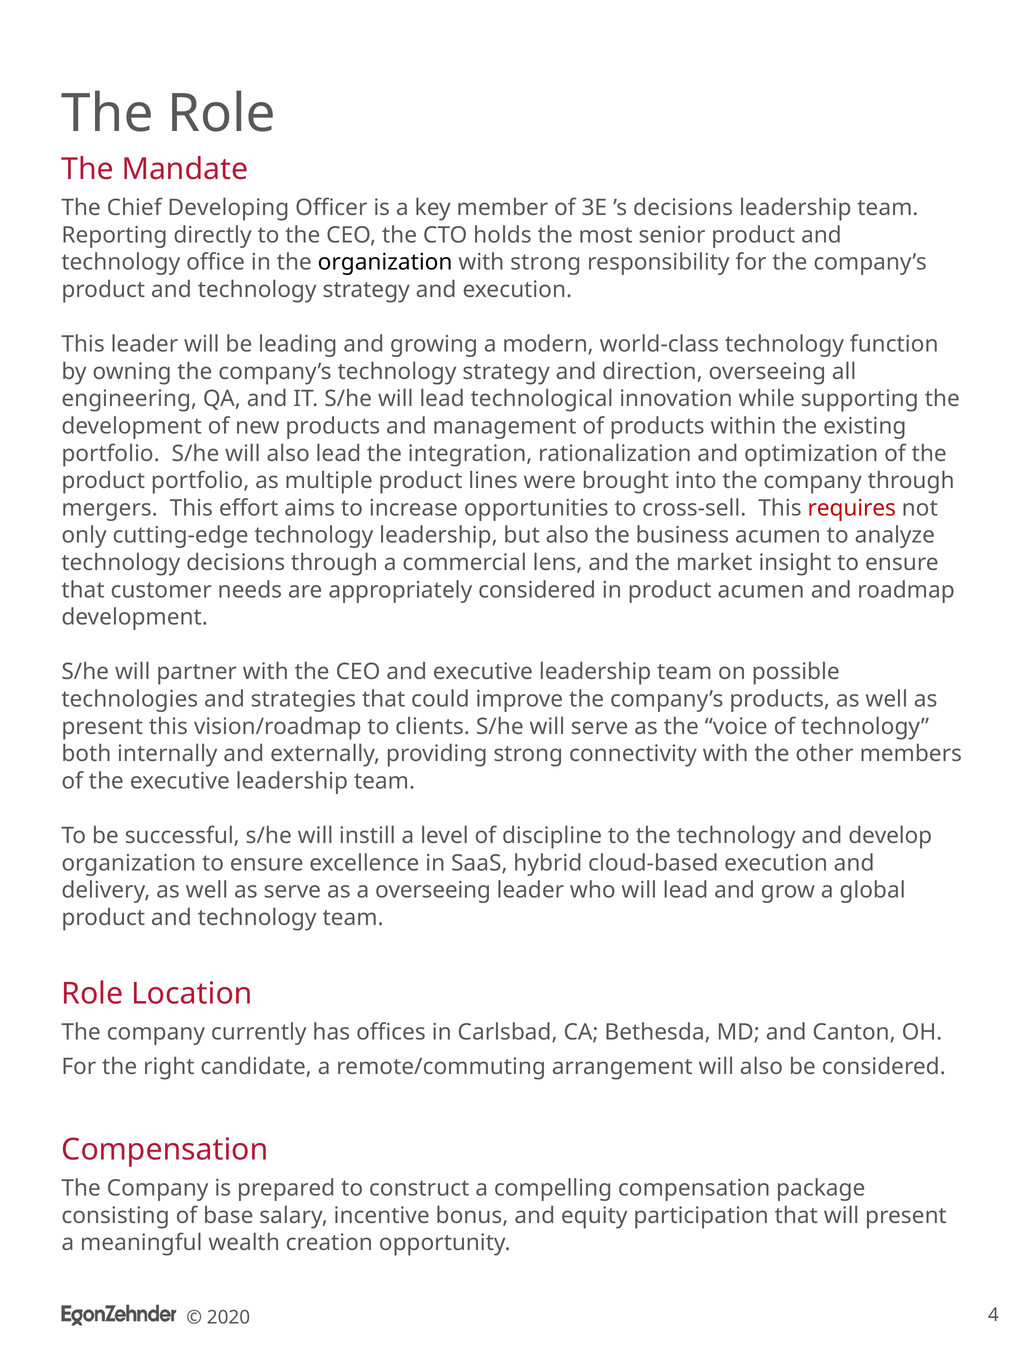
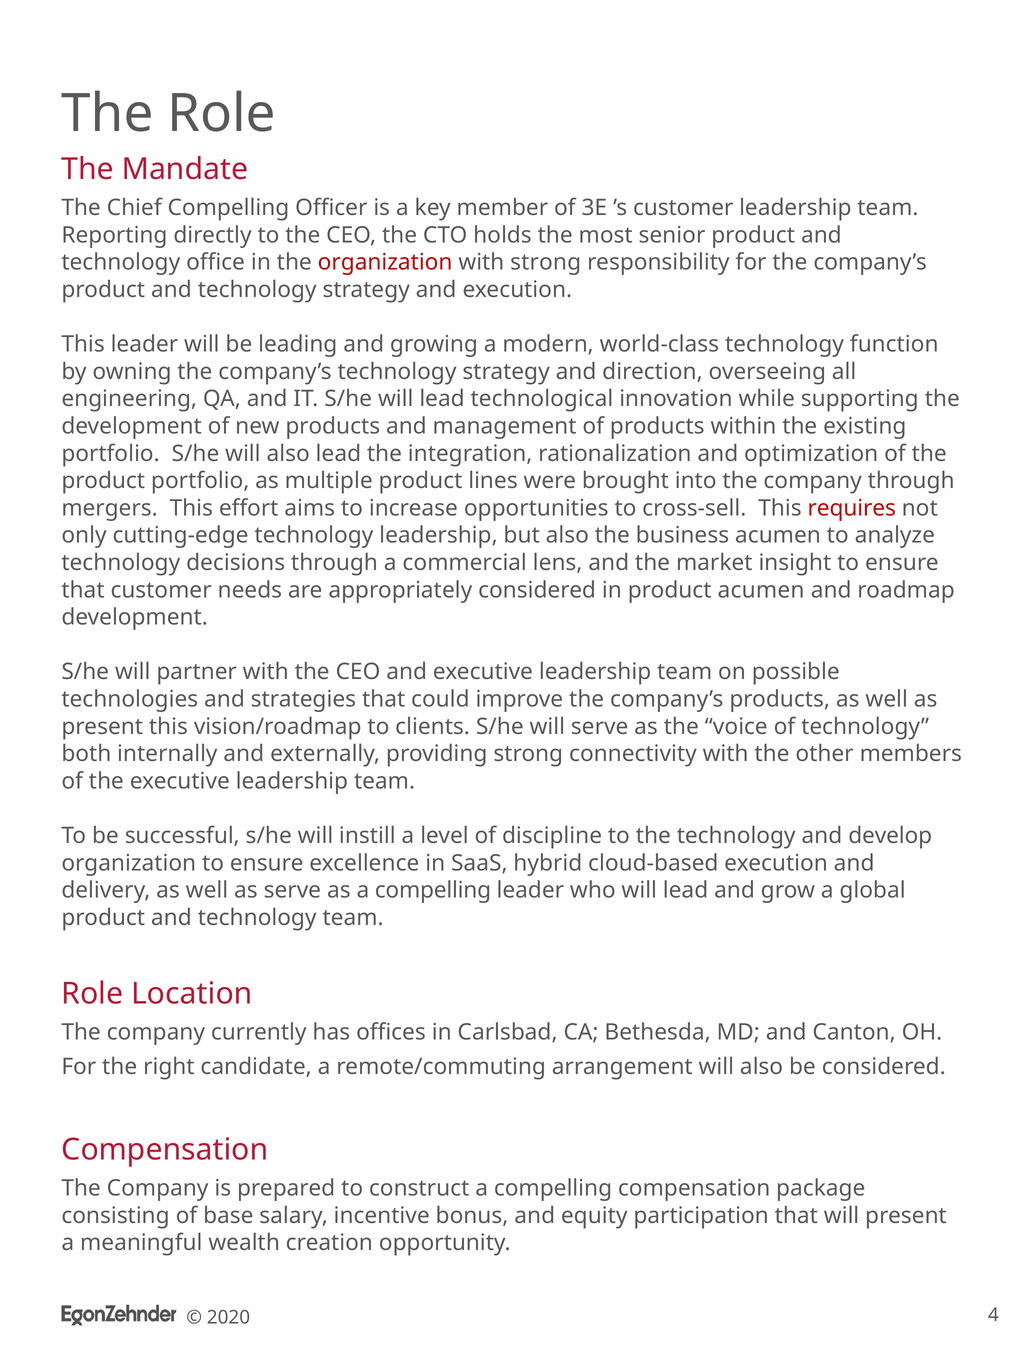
Chief Developing: Developing -> Compelling
’s decisions: decisions -> customer
organization at (385, 263) colour: black -> red
as a overseeing: overseeing -> compelling
